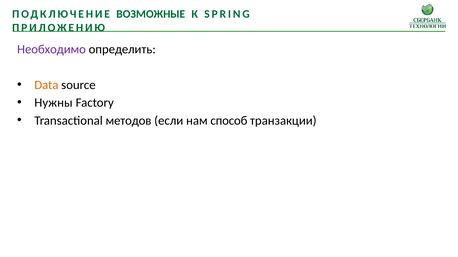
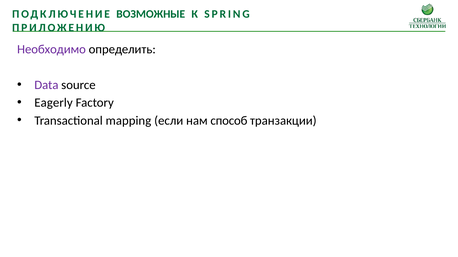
Data colour: orange -> purple
Нужны: Нужны -> Eagerly
методов: методов -> mapping
